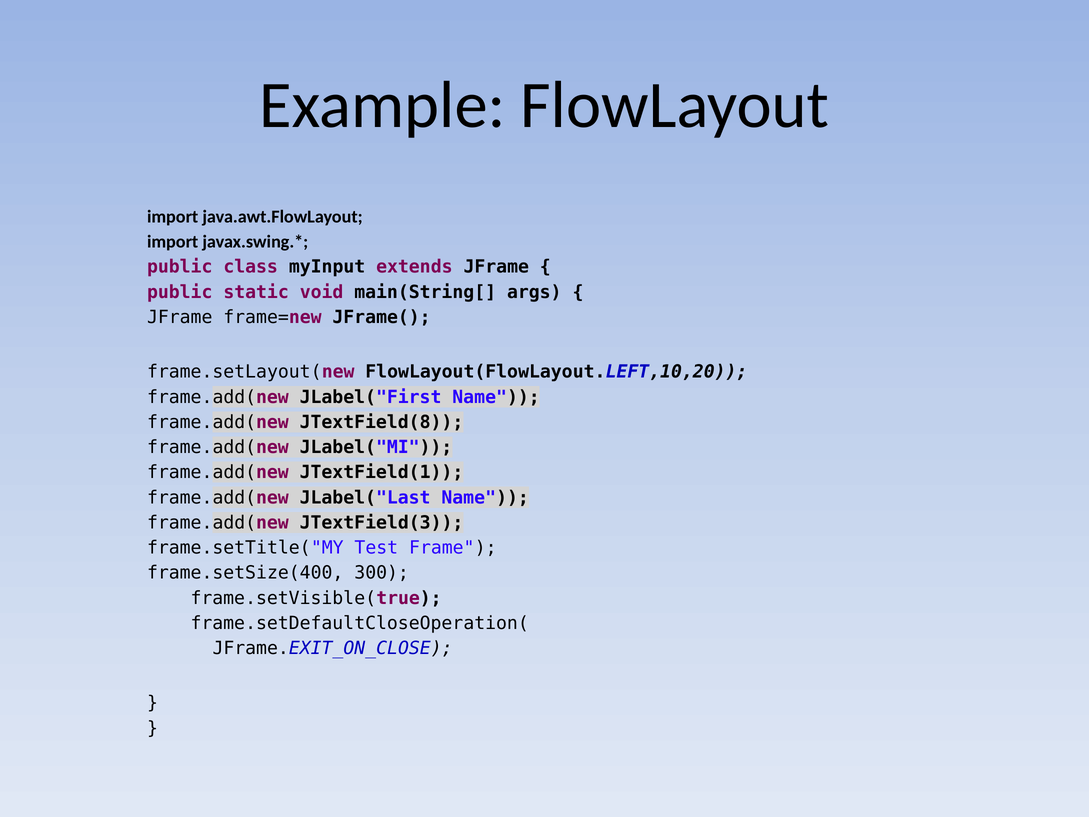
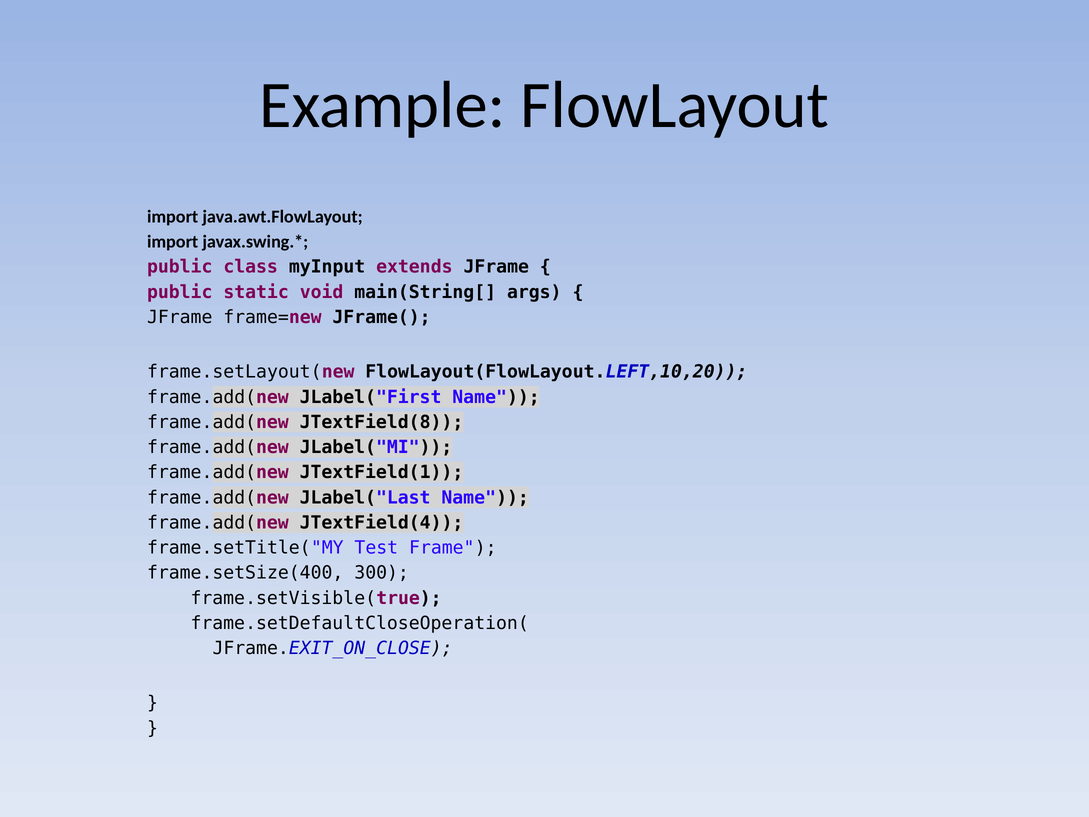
JTextField(3: JTextField(3 -> JTextField(4
